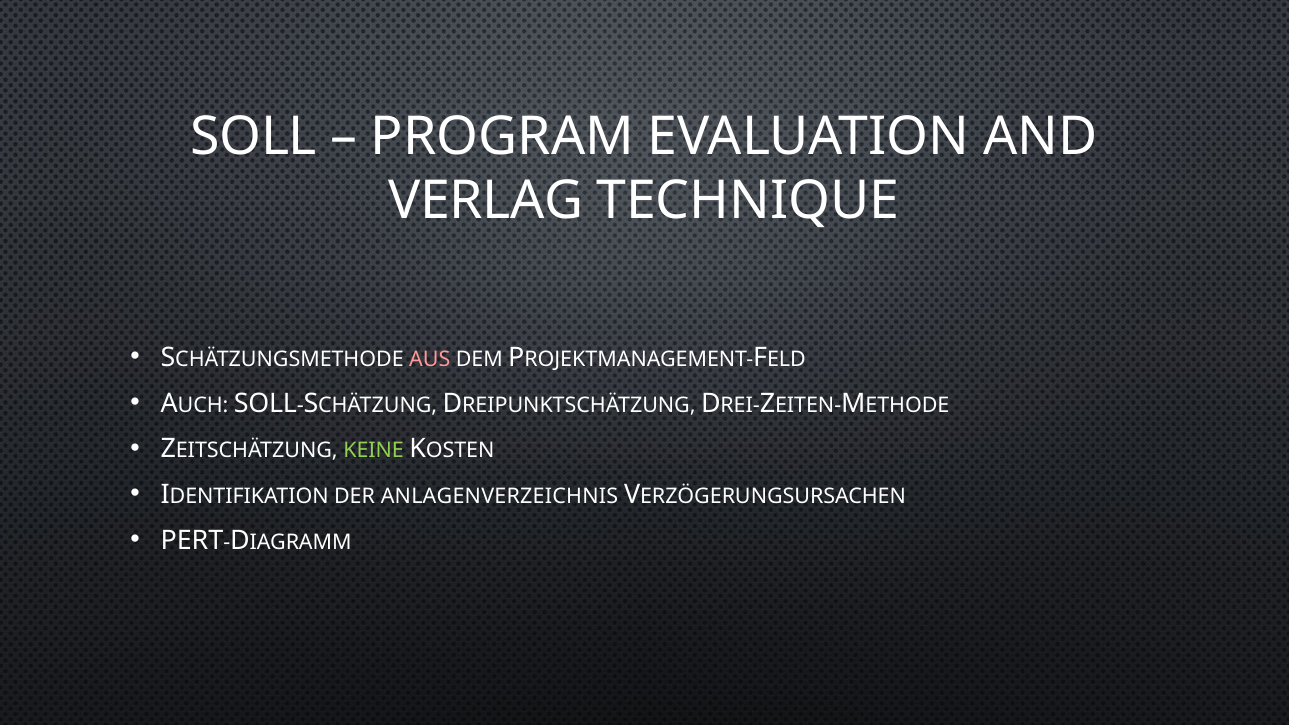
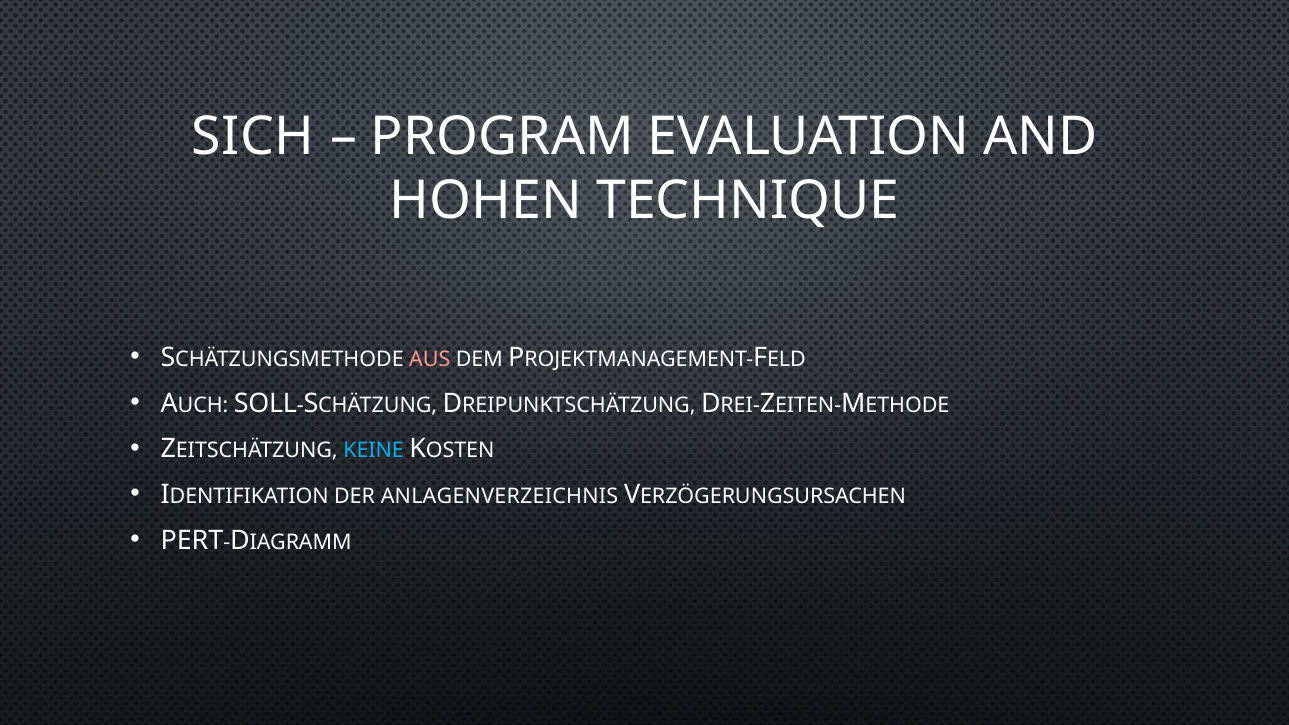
SOLL at (254, 137): SOLL -> SICH
VERLAG: VERLAG -> HOHEN
KEINE colour: light green -> light blue
